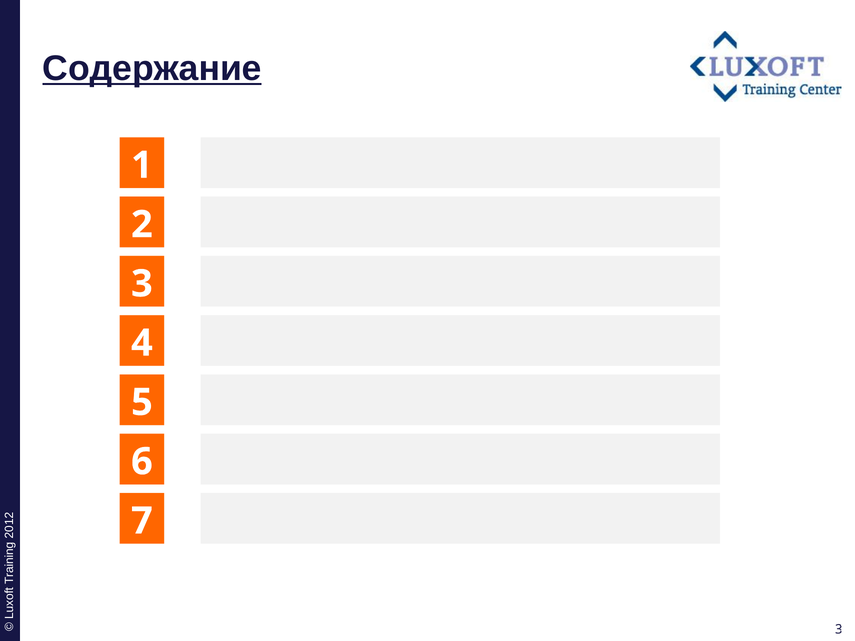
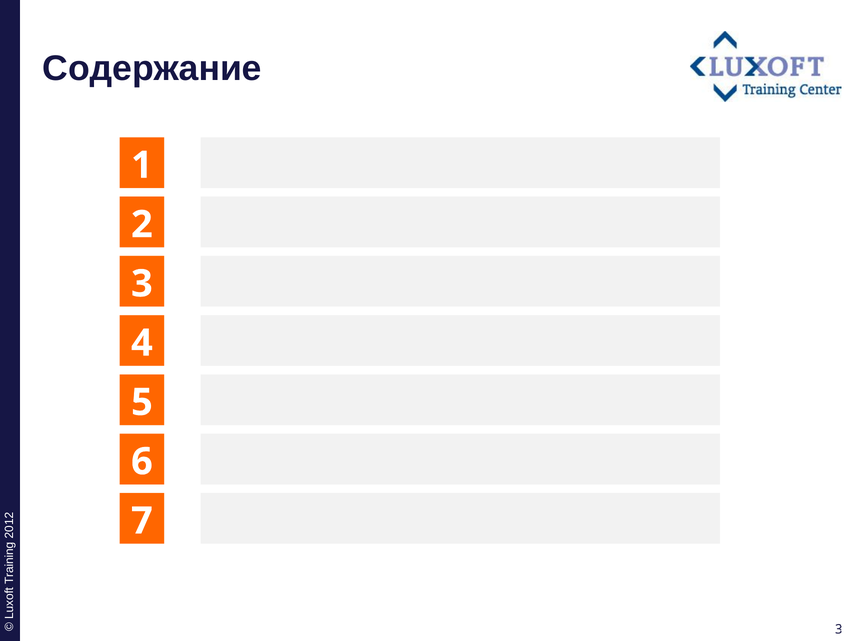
Содержание underline: present -> none
